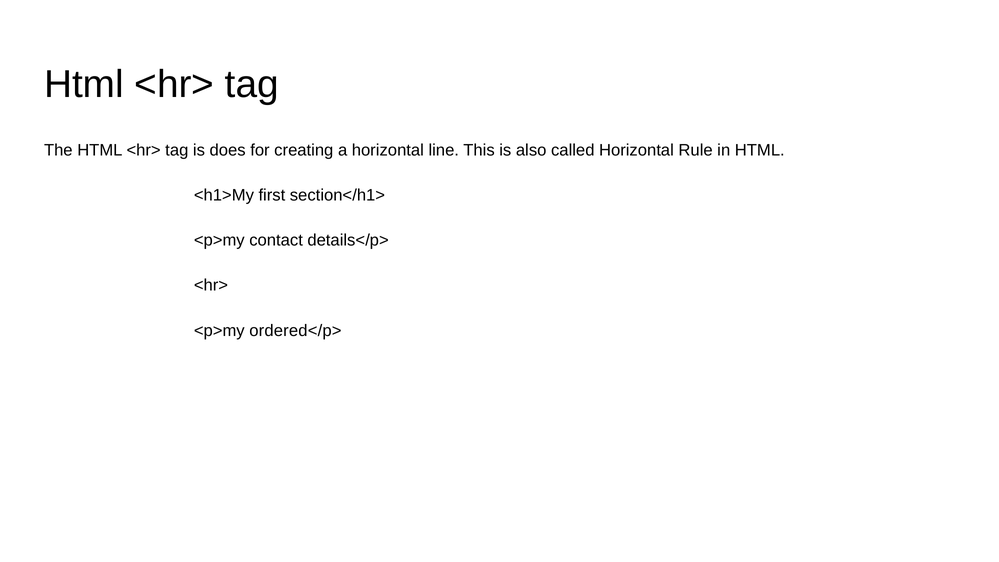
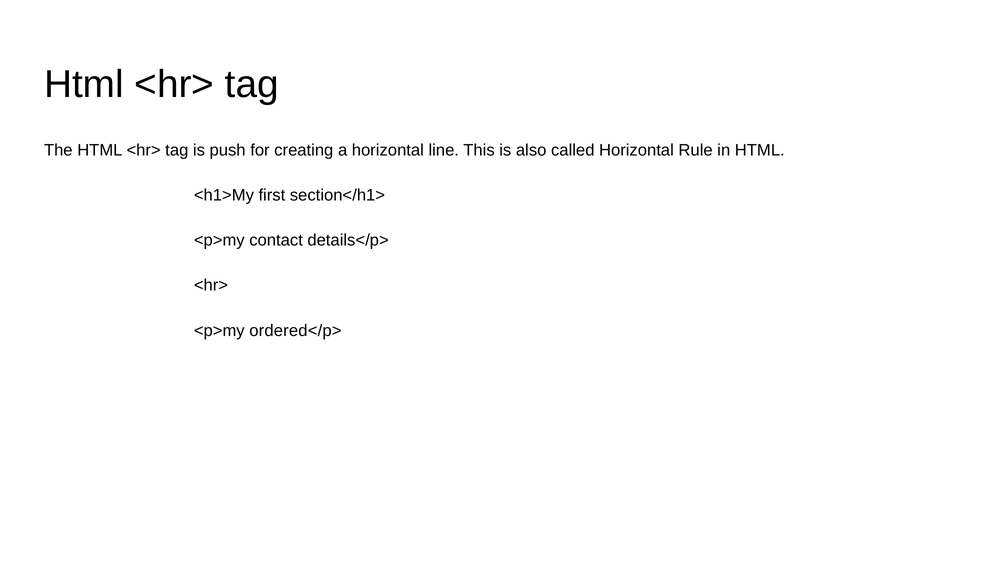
does: does -> push
